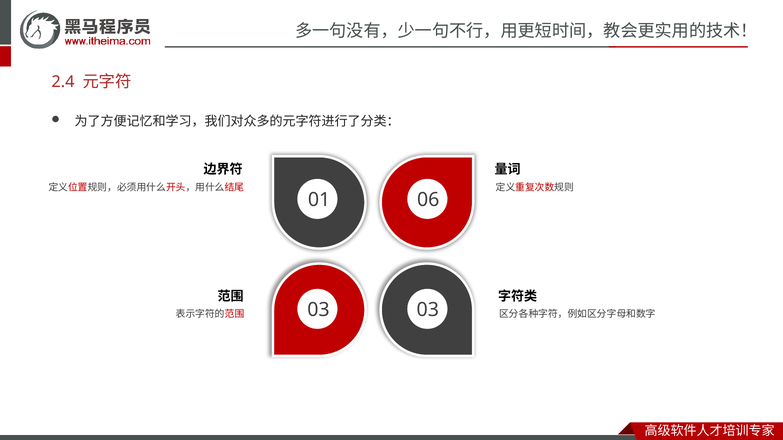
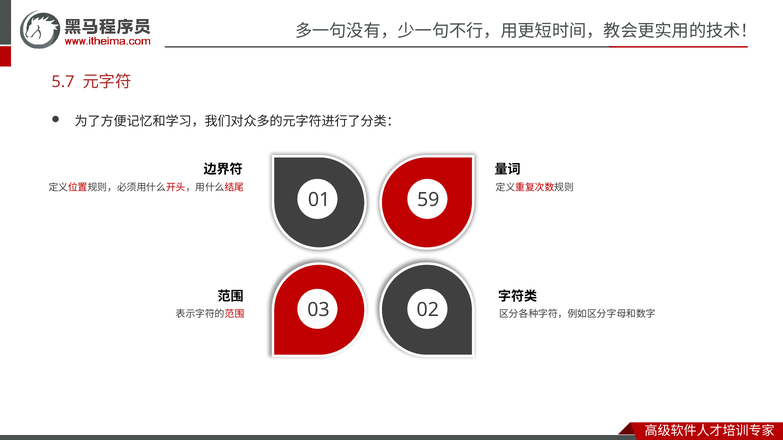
2.4: 2.4 -> 5.7
06: 06 -> 59
03 03: 03 -> 02
